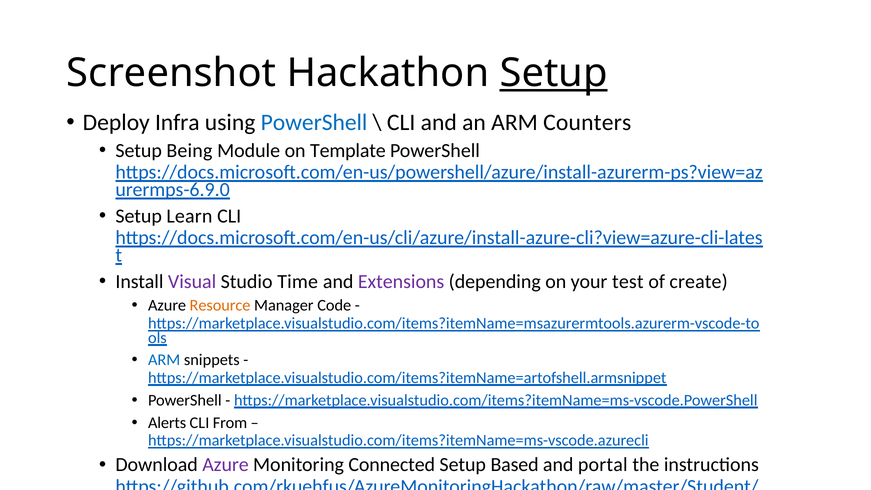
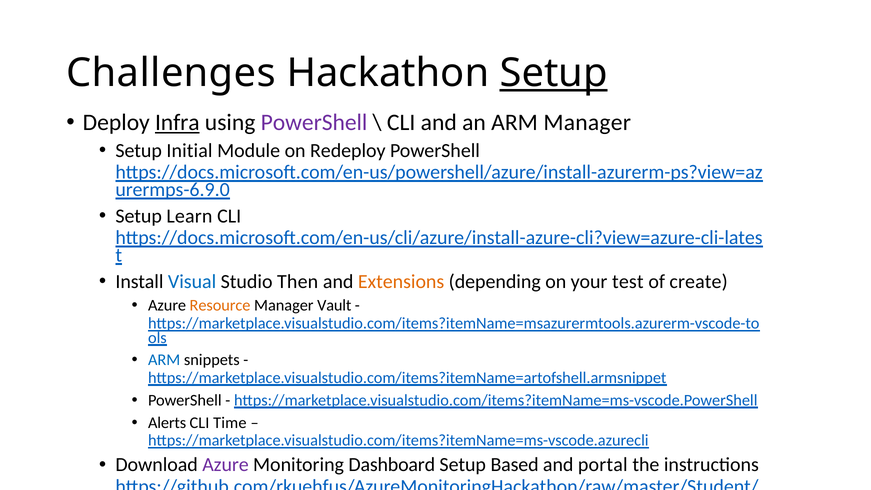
Screenshot: Screenshot -> Challenges
Infra underline: none -> present
PowerShell at (314, 122) colour: blue -> purple
ARM Counters: Counters -> Manager
Being: Being -> Initial
Template: Template -> Redeploy
Visual colour: purple -> blue
Time: Time -> Then
Extensions colour: purple -> orange
Code: Code -> Vault
From: From -> Time
Connected: Connected -> Dashboard
